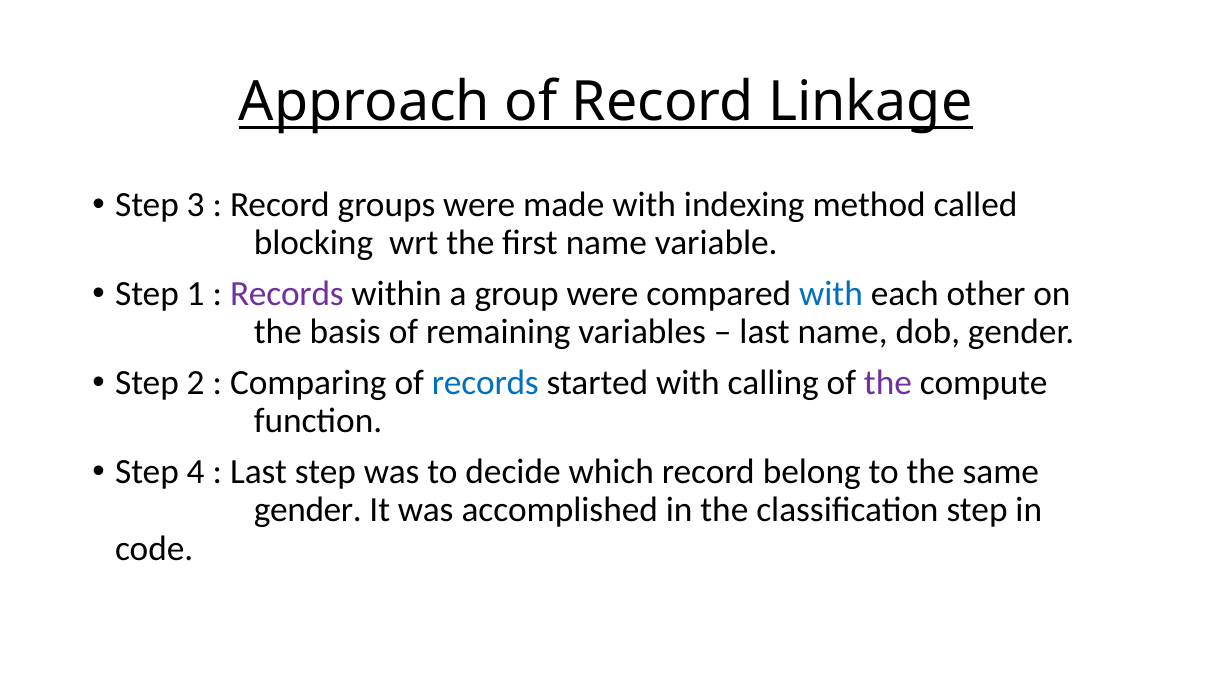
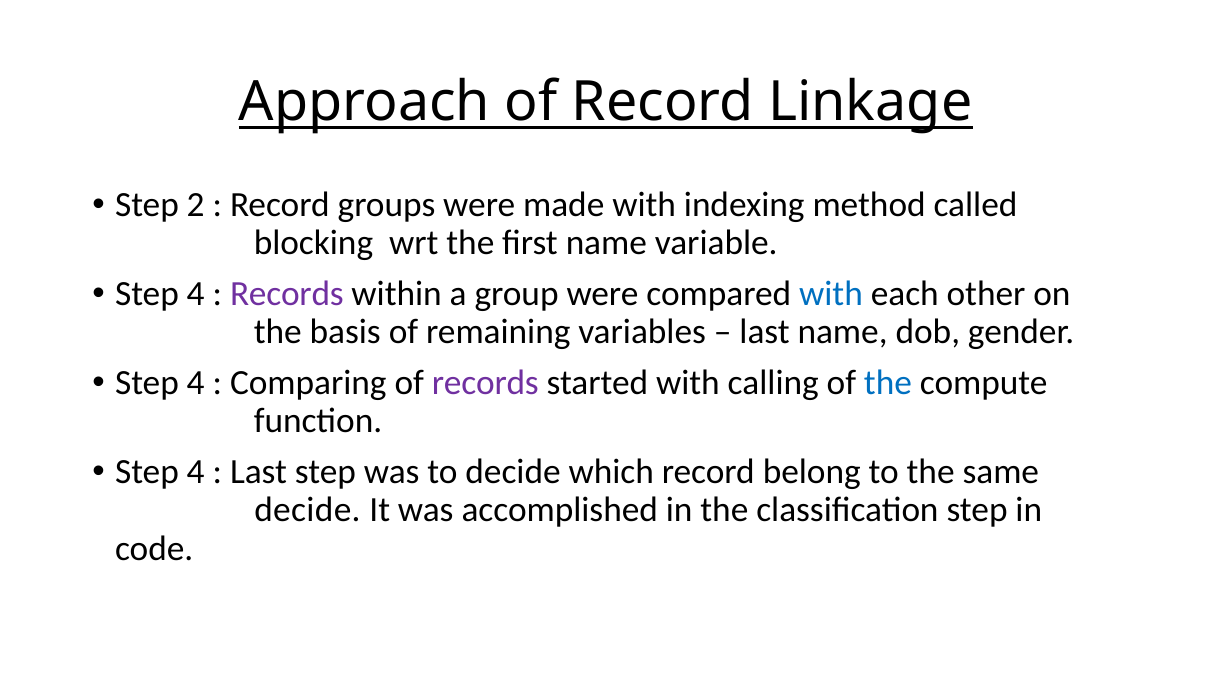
3: 3 -> 2
1 at (196, 294): 1 -> 4
2 at (196, 383): 2 -> 4
records at (485, 383) colour: blue -> purple
the at (888, 383) colour: purple -> blue
gender at (308, 510): gender -> decide
